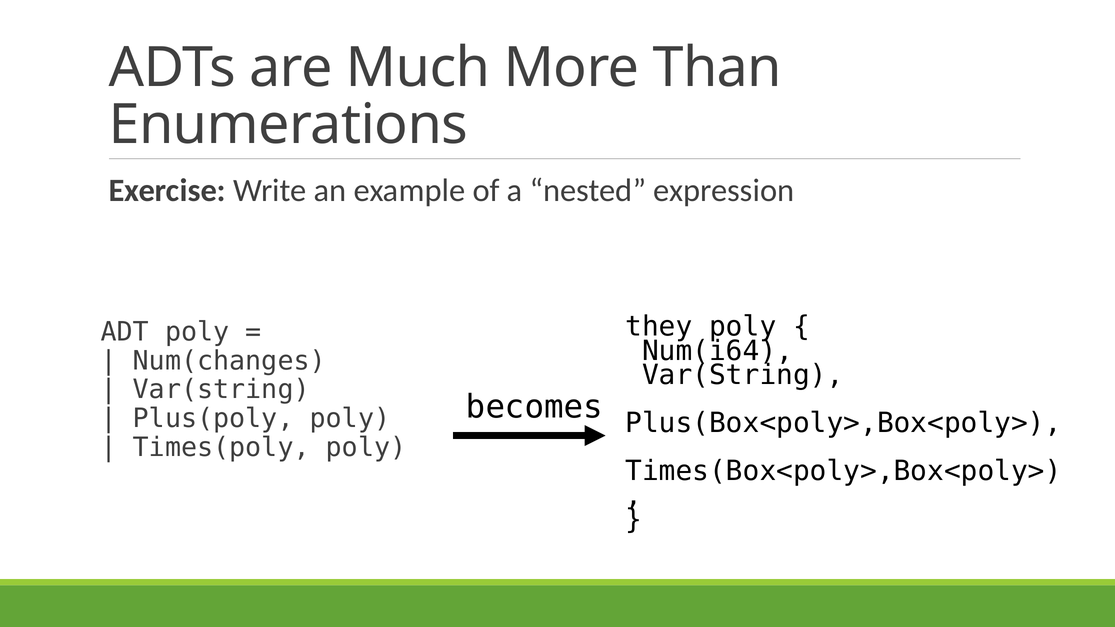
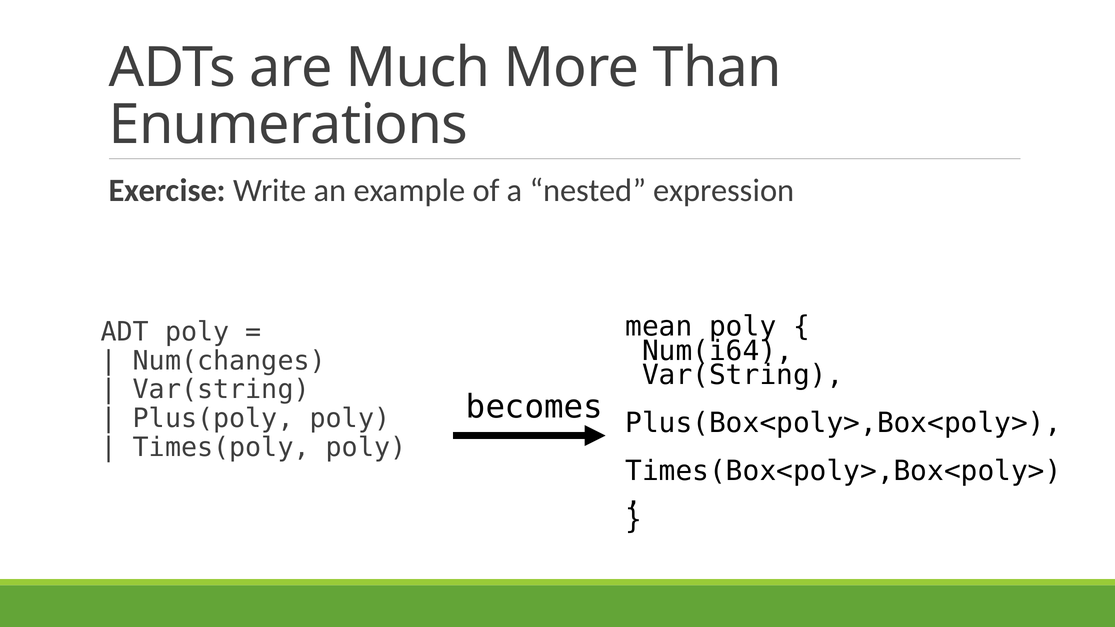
they: they -> mean
